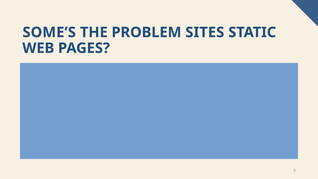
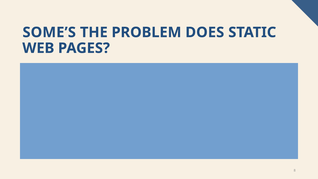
SITES: SITES -> DOES
